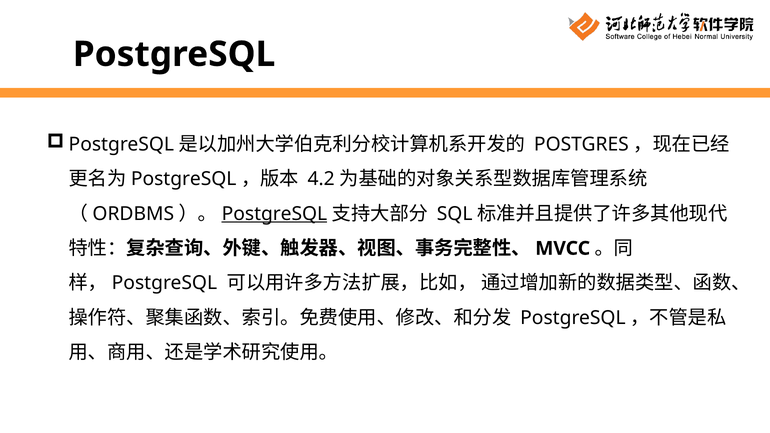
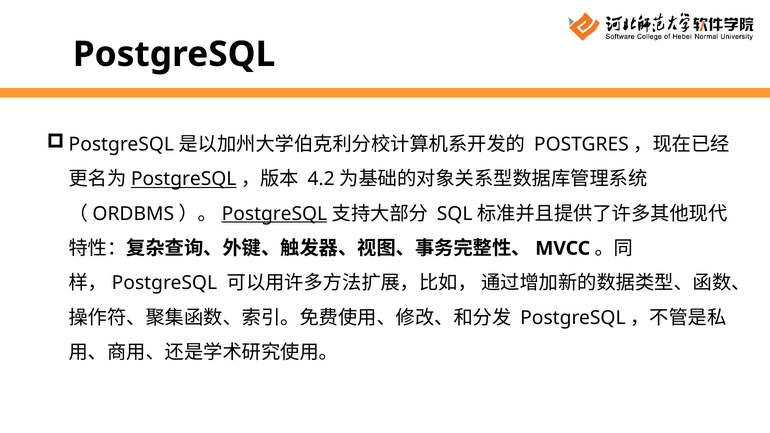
PostgreSQL at (184, 179) underline: none -> present
